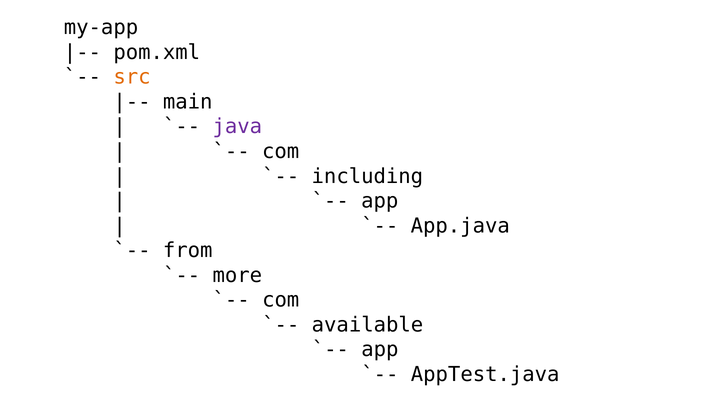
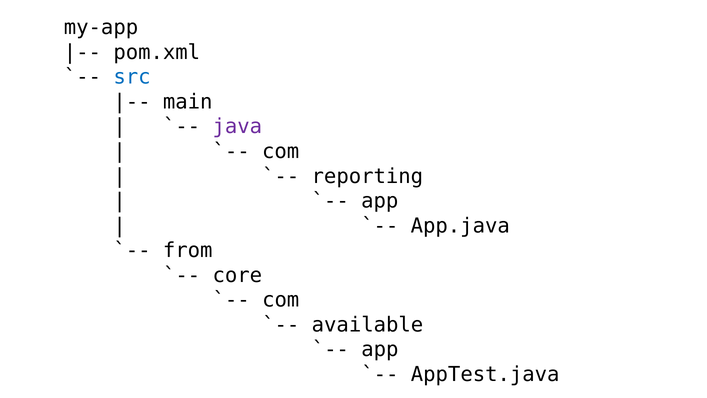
src colour: orange -> blue
including: including -> reporting
more: more -> core
